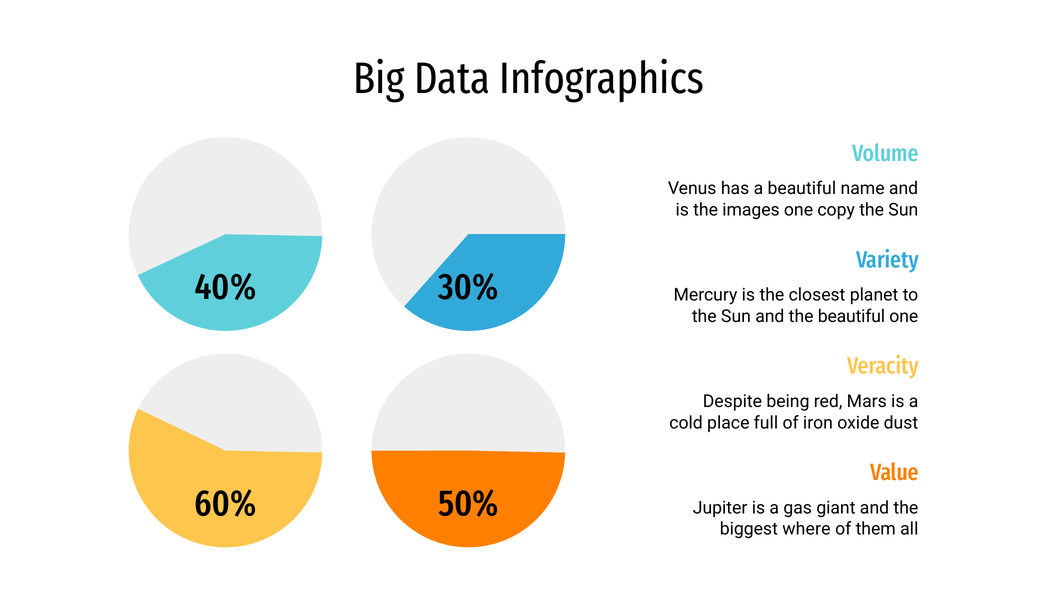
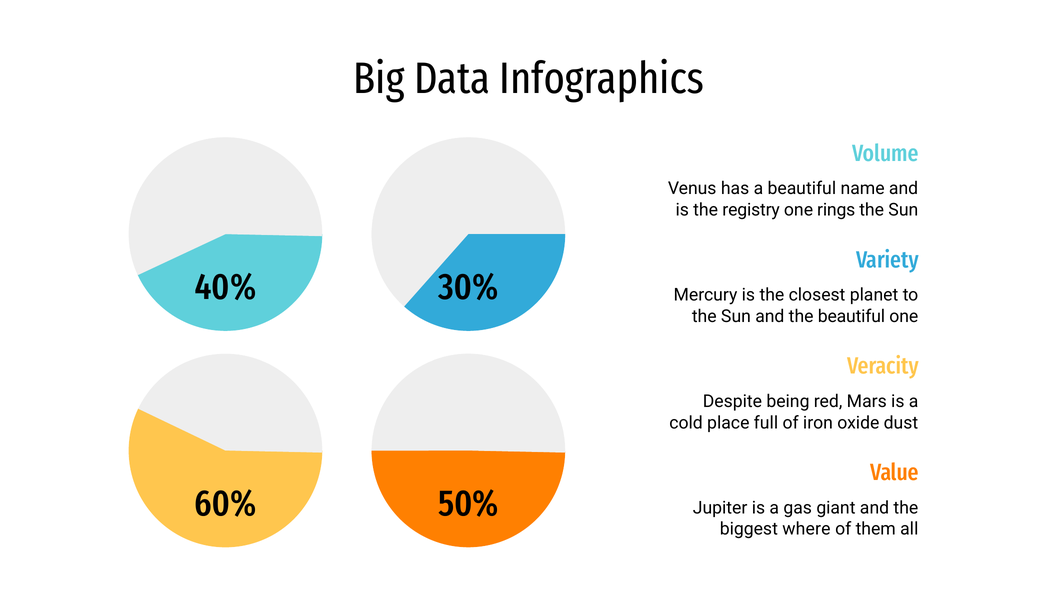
images: images -> registry
copy: copy -> rings
